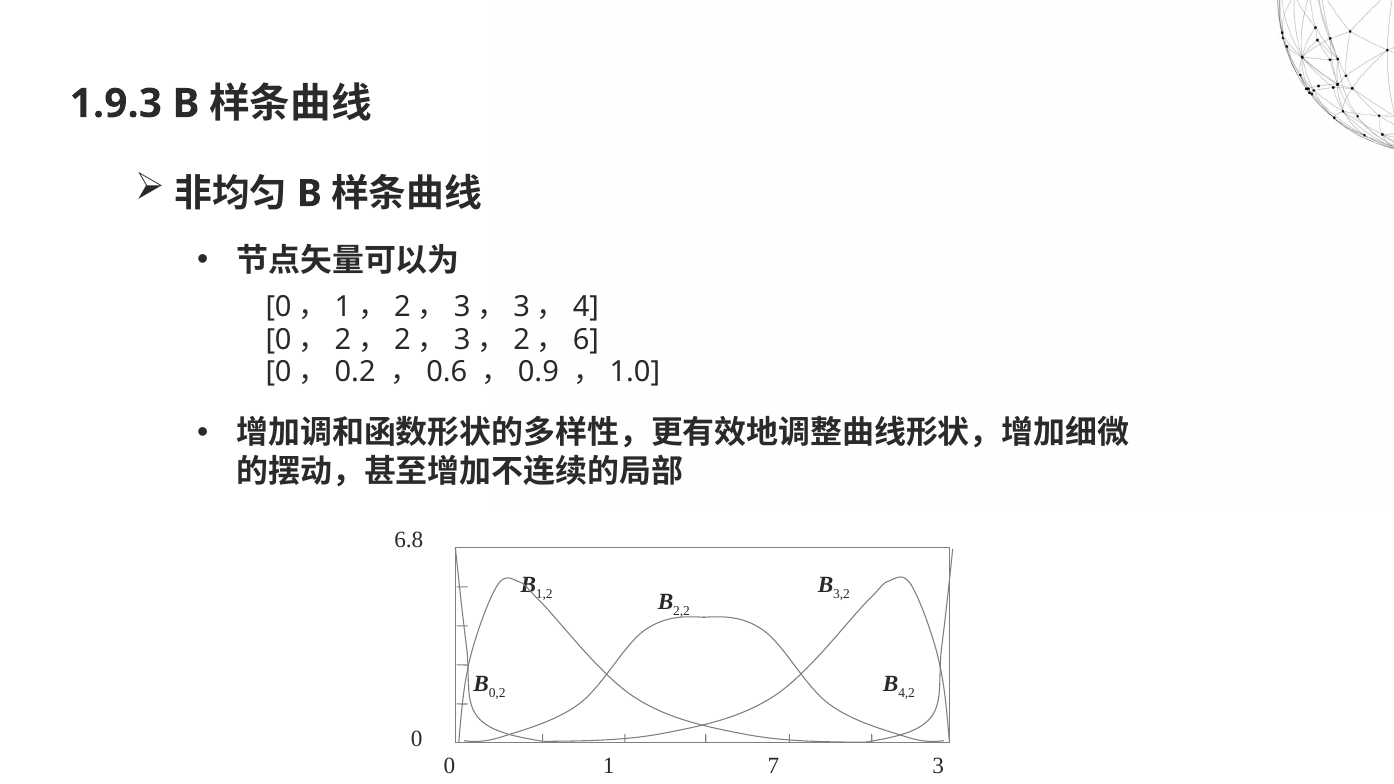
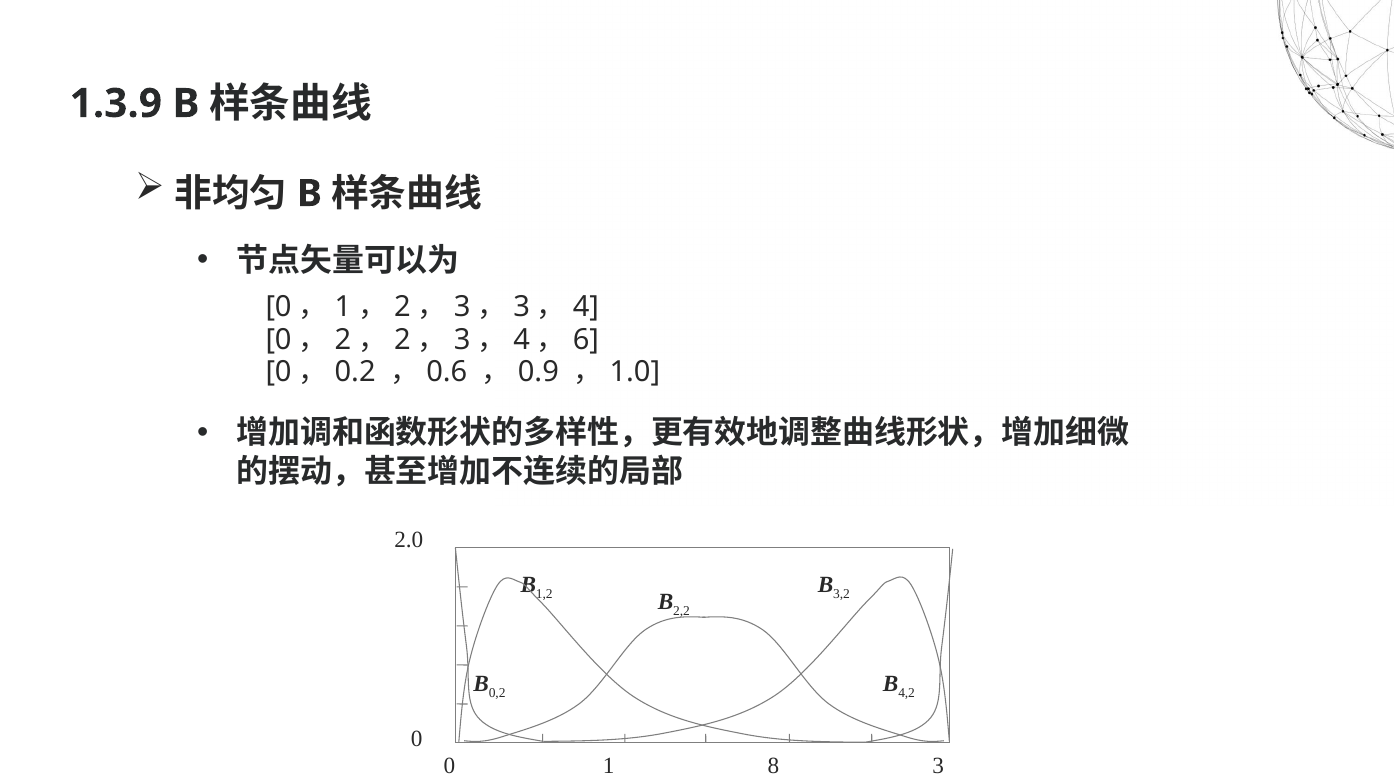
1.9.3: 1.9.3 -> 1.3.9
2 at (522, 339): 2 -> 4
6.8: 6.8 -> 2.0
7: 7 -> 8
